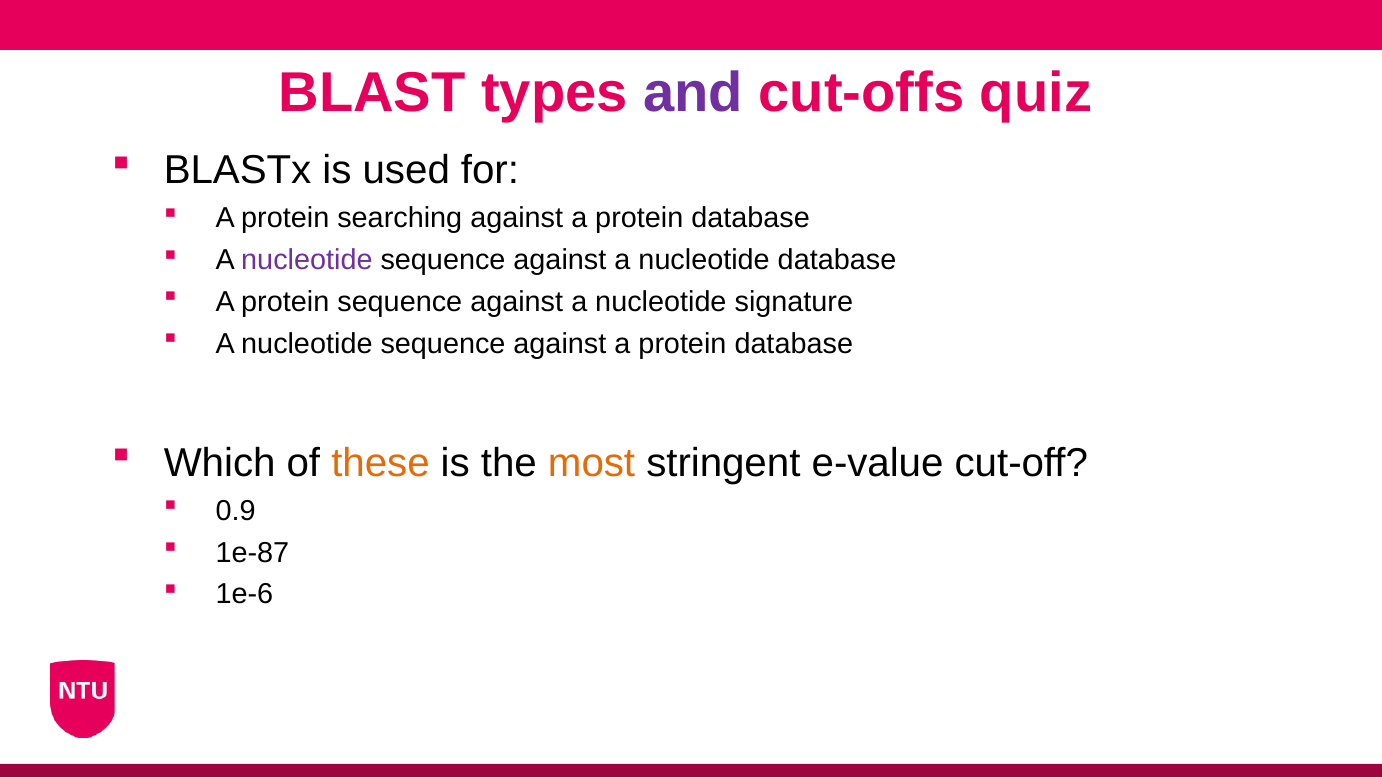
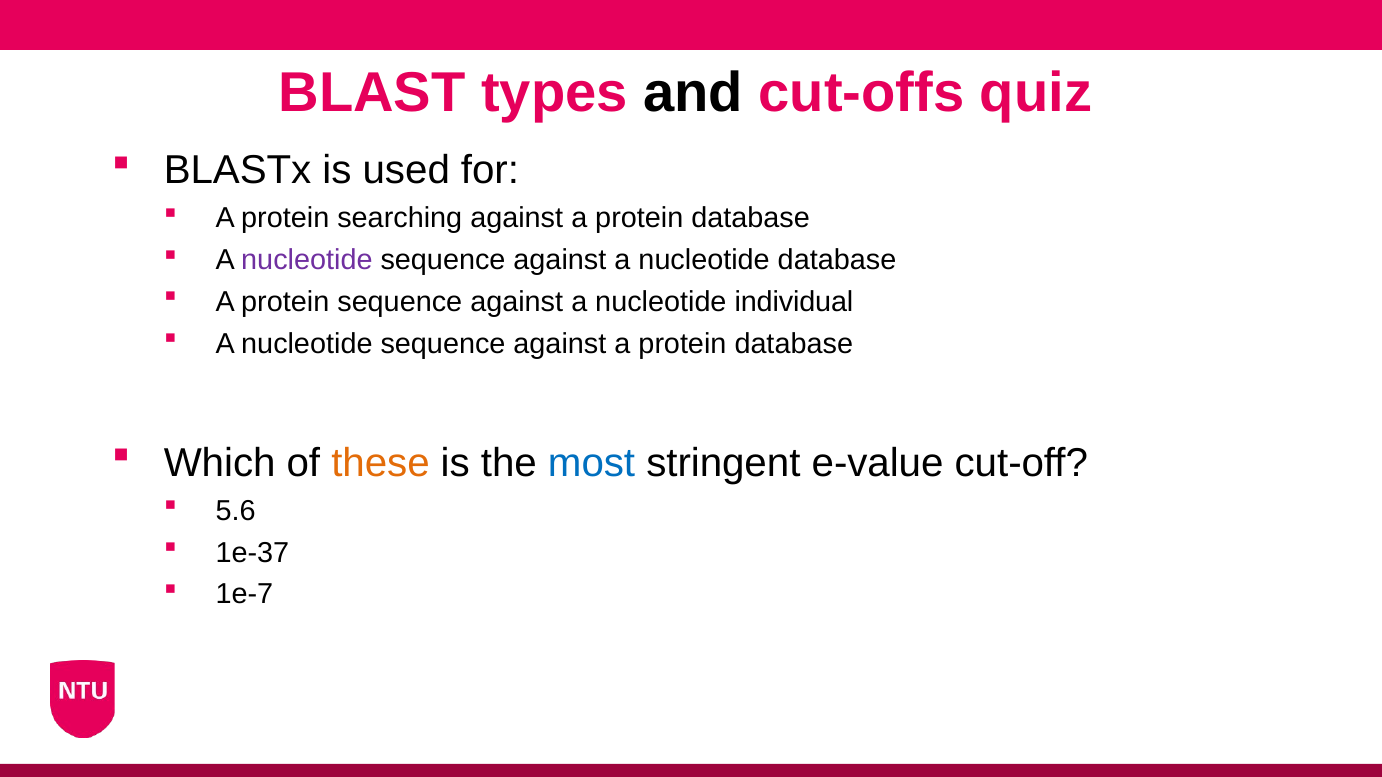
and colour: purple -> black
signature: signature -> individual
most colour: orange -> blue
0.9: 0.9 -> 5.6
1e-87: 1e-87 -> 1e-37
1e-6: 1e-6 -> 1e-7
